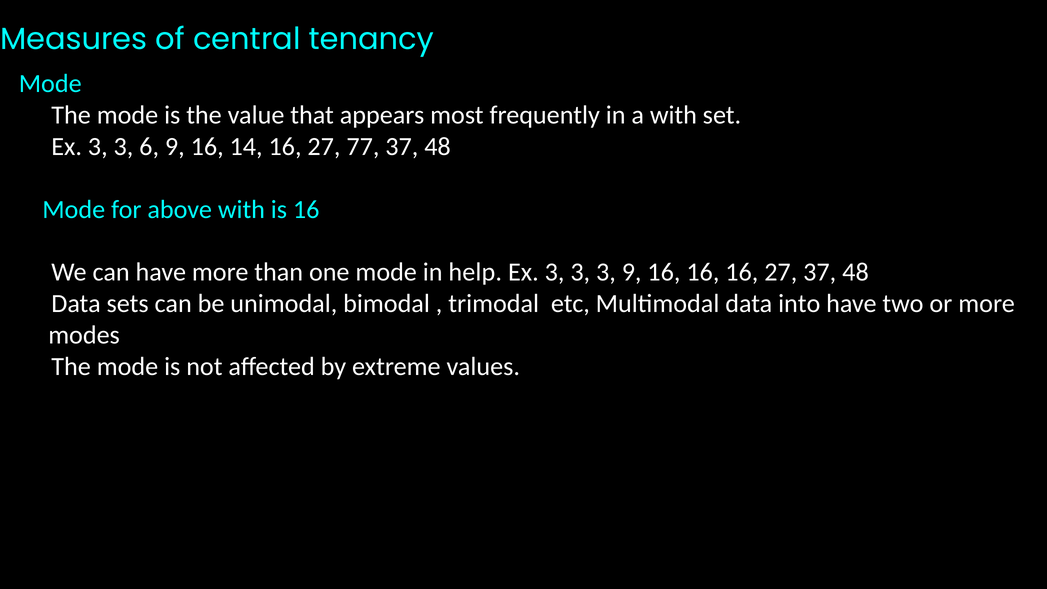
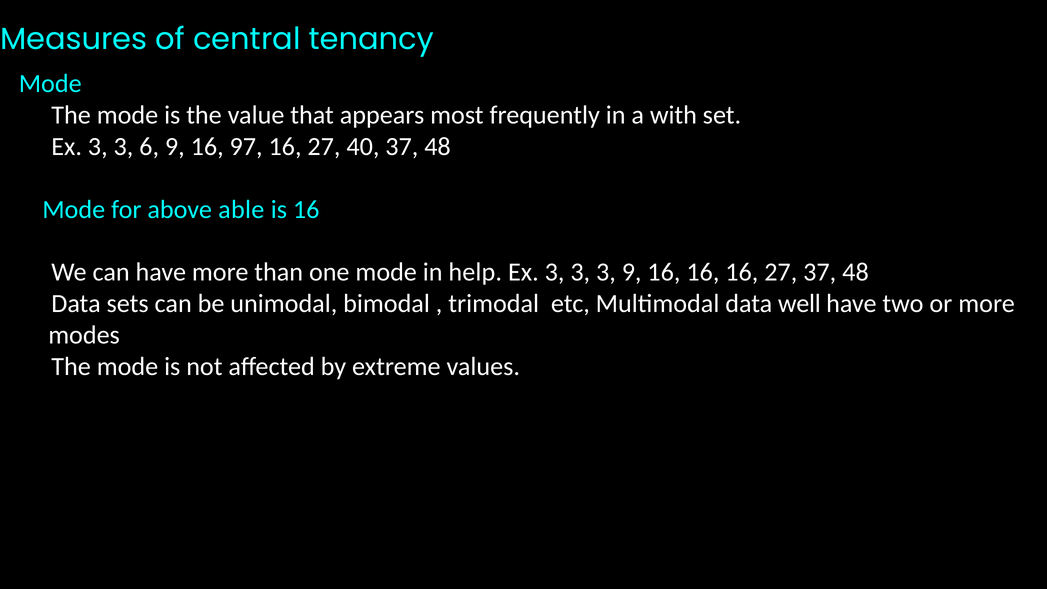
14: 14 -> 97
77: 77 -> 40
above with: with -> able
into: into -> well
